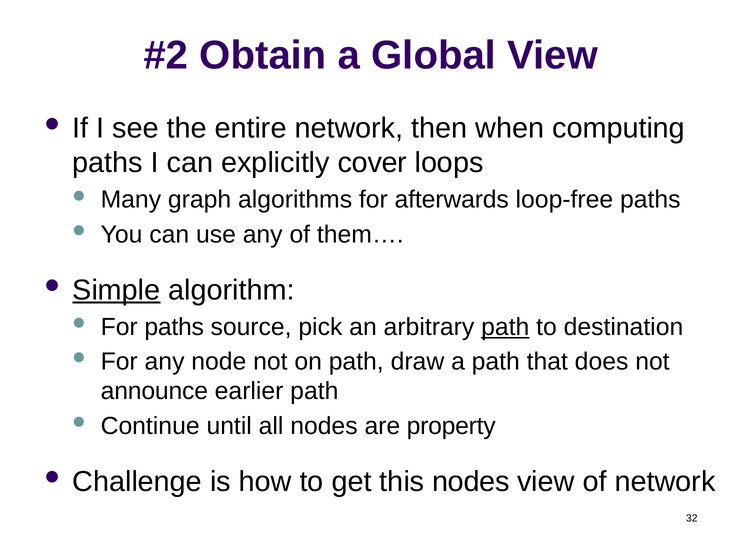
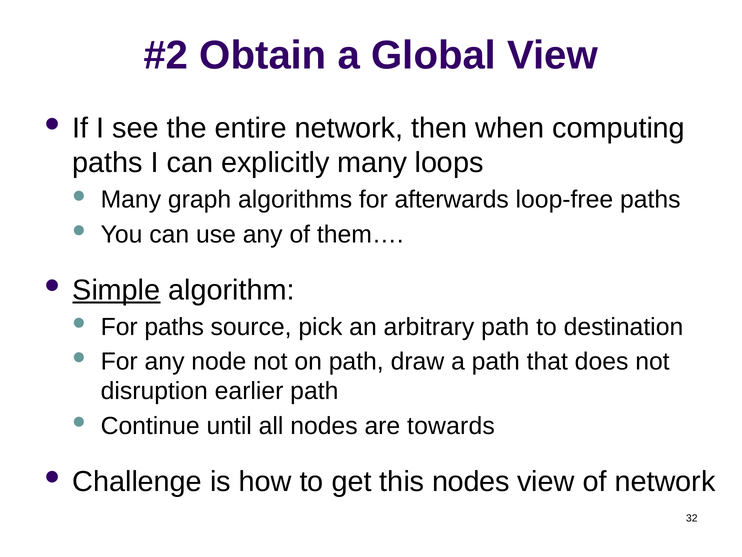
explicitly cover: cover -> many
path at (505, 327) underline: present -> none
announce: announce -> disruption
property: property -> towards
